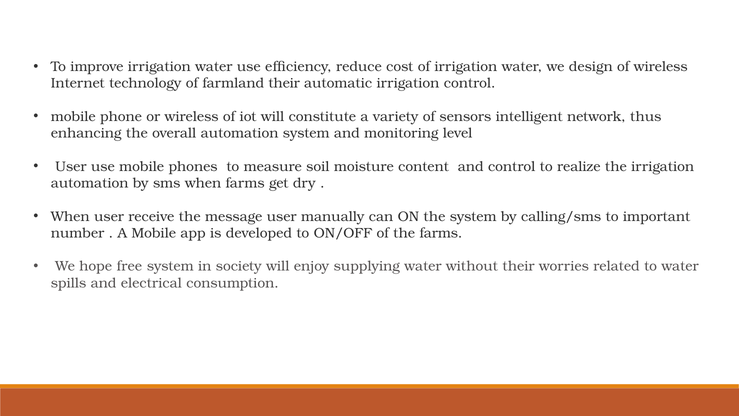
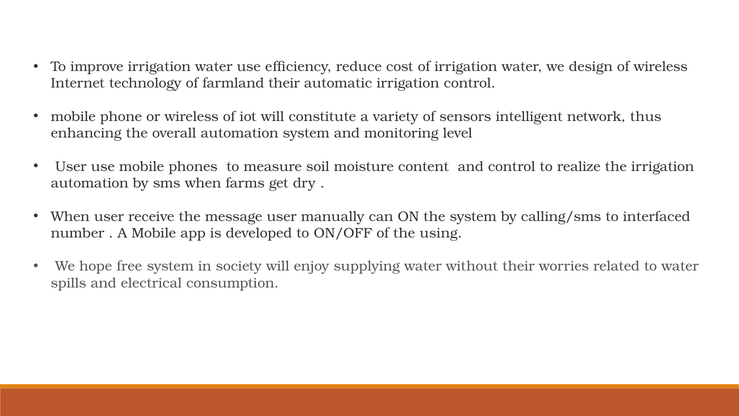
important: important -> interfaced
the farms: farms -> using
